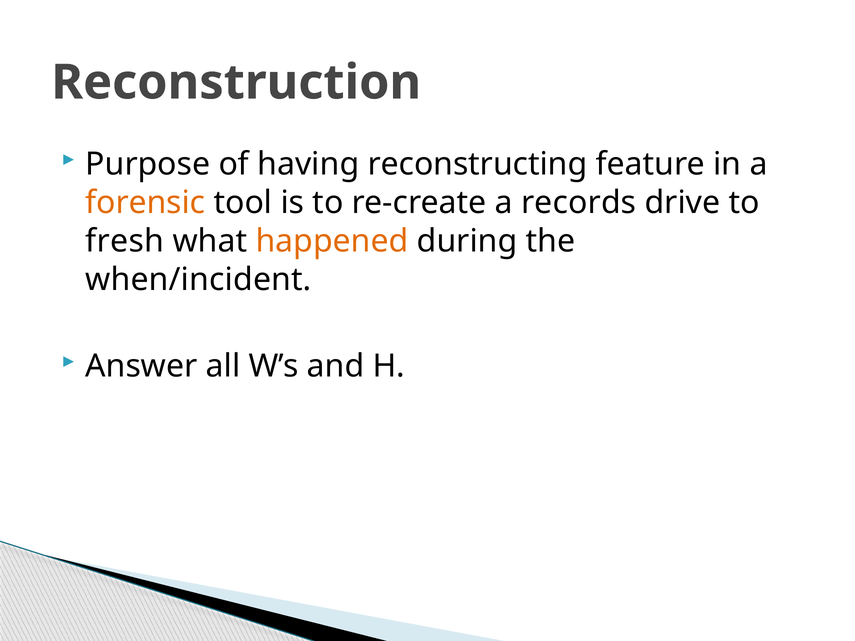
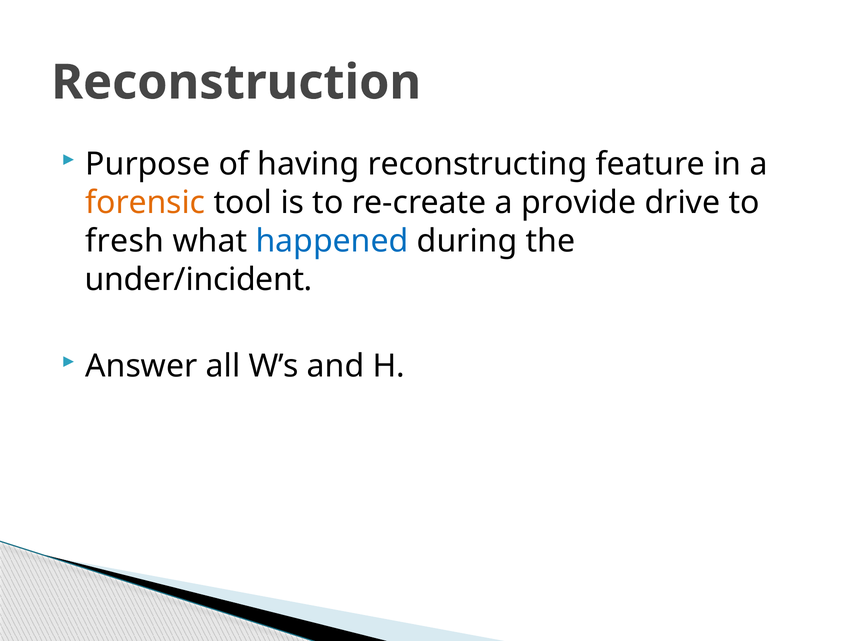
records: records -> provide
happened colour: orange -> blue
when/incident: when/incident -> under/incident
